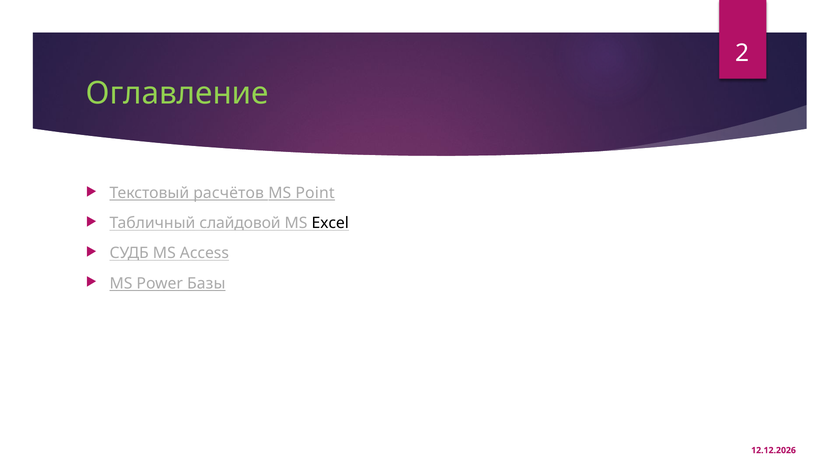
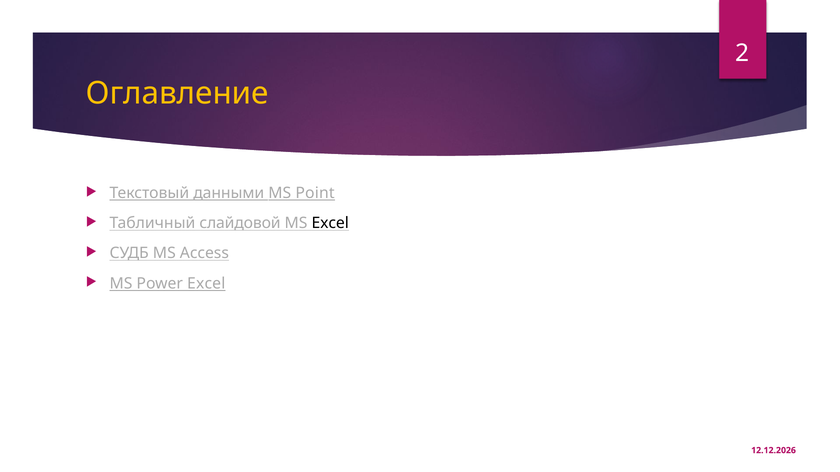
Оглавление colour: light green -> yellow
расчётов: расчётов -> данными
Power Базы: Базы -> Excel
